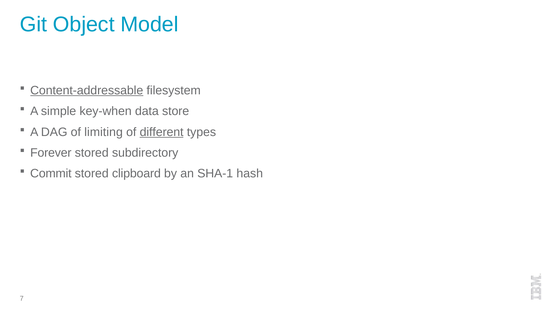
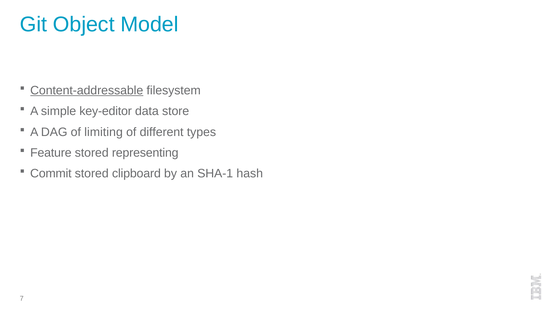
key-when: key-when -> key-editor
different underline: present -> none
Forever: Forever -> Feature
subdirectory: subdirectory -> representing
